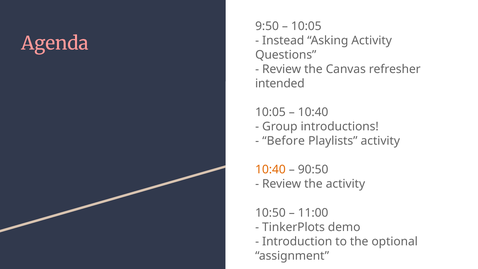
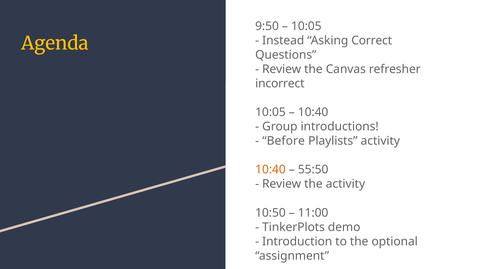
Asking Activity: Activity -> Correct
Agenda colour: pink -> yellow
intended: intended -> incorrect
90:50: 90:50 -> 55:50
